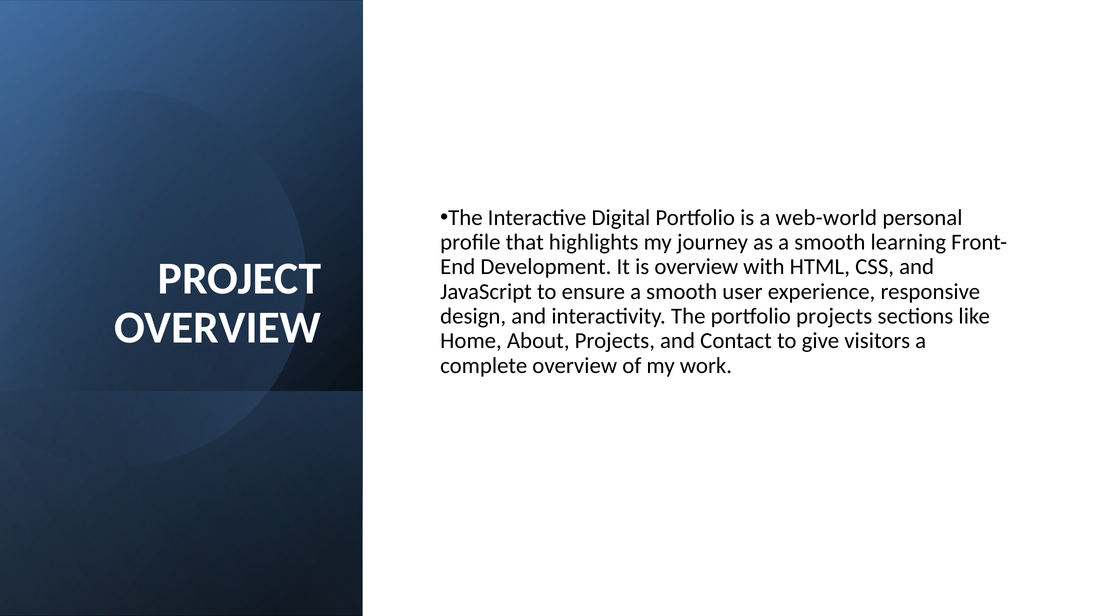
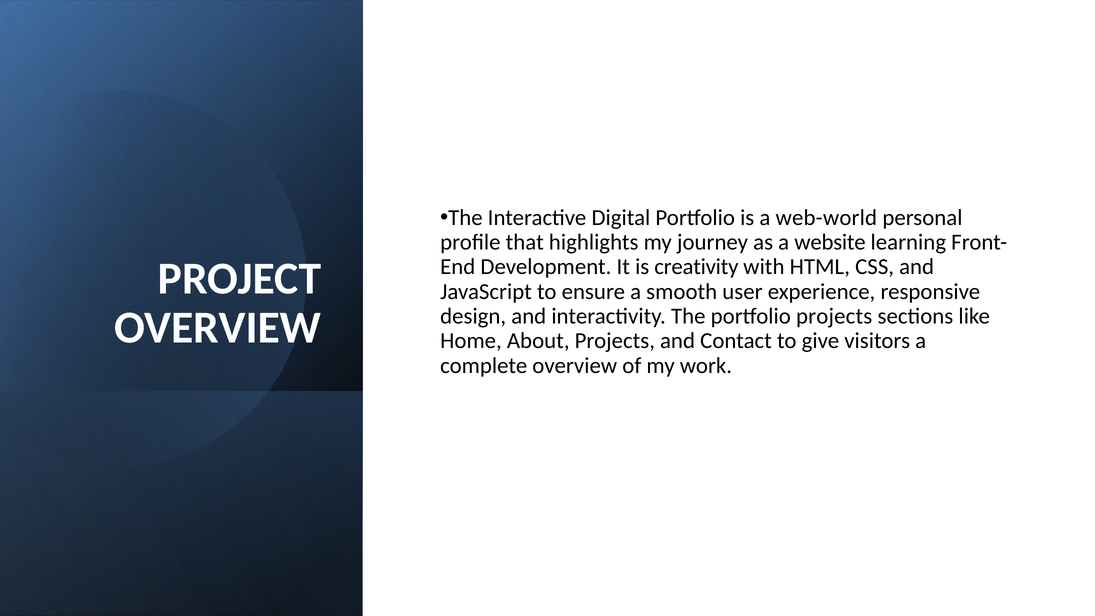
as a smooth: smooth -> website
is overview: overview -> creativity
